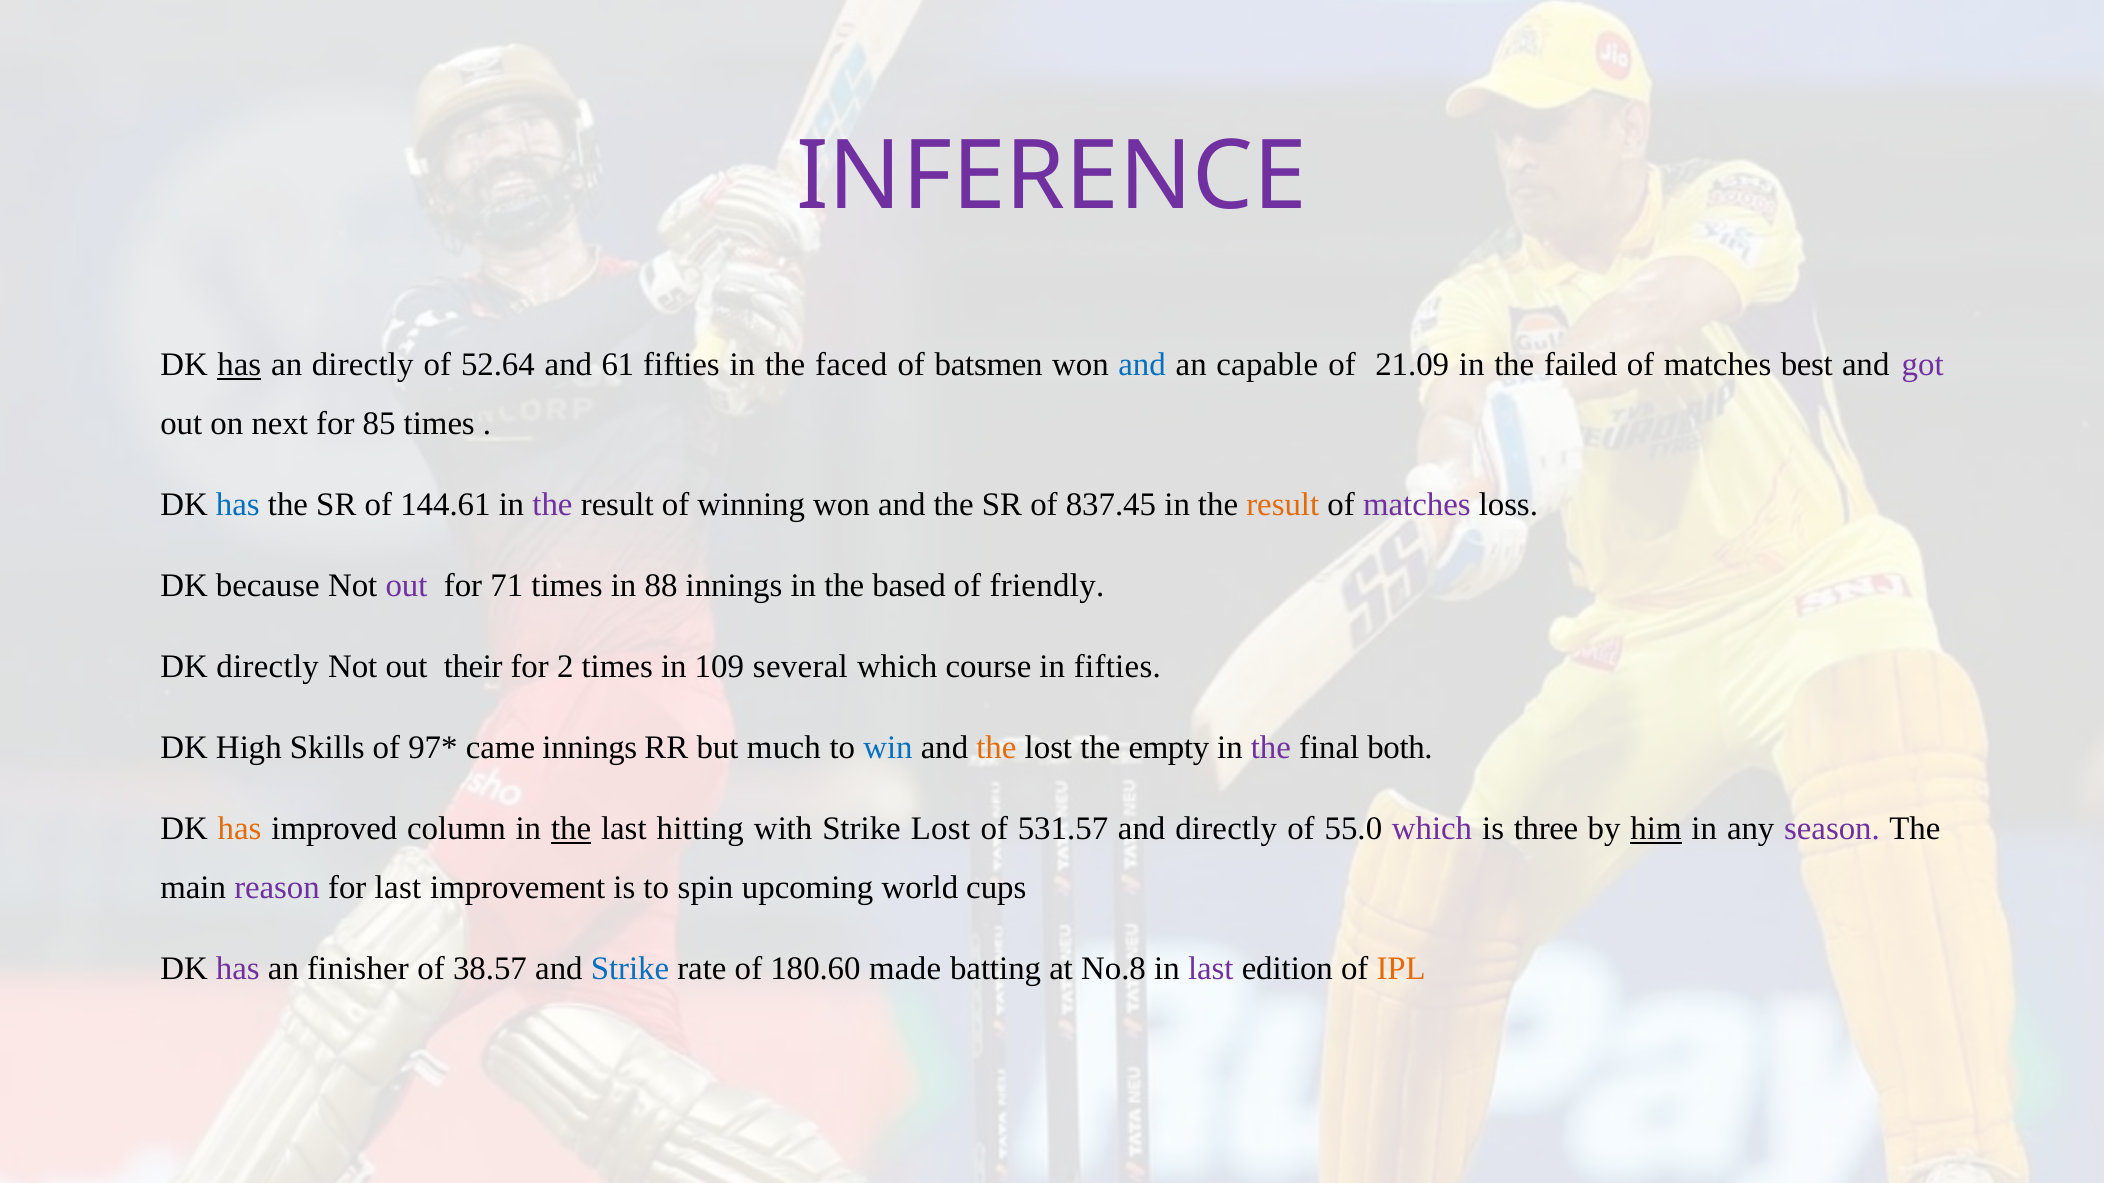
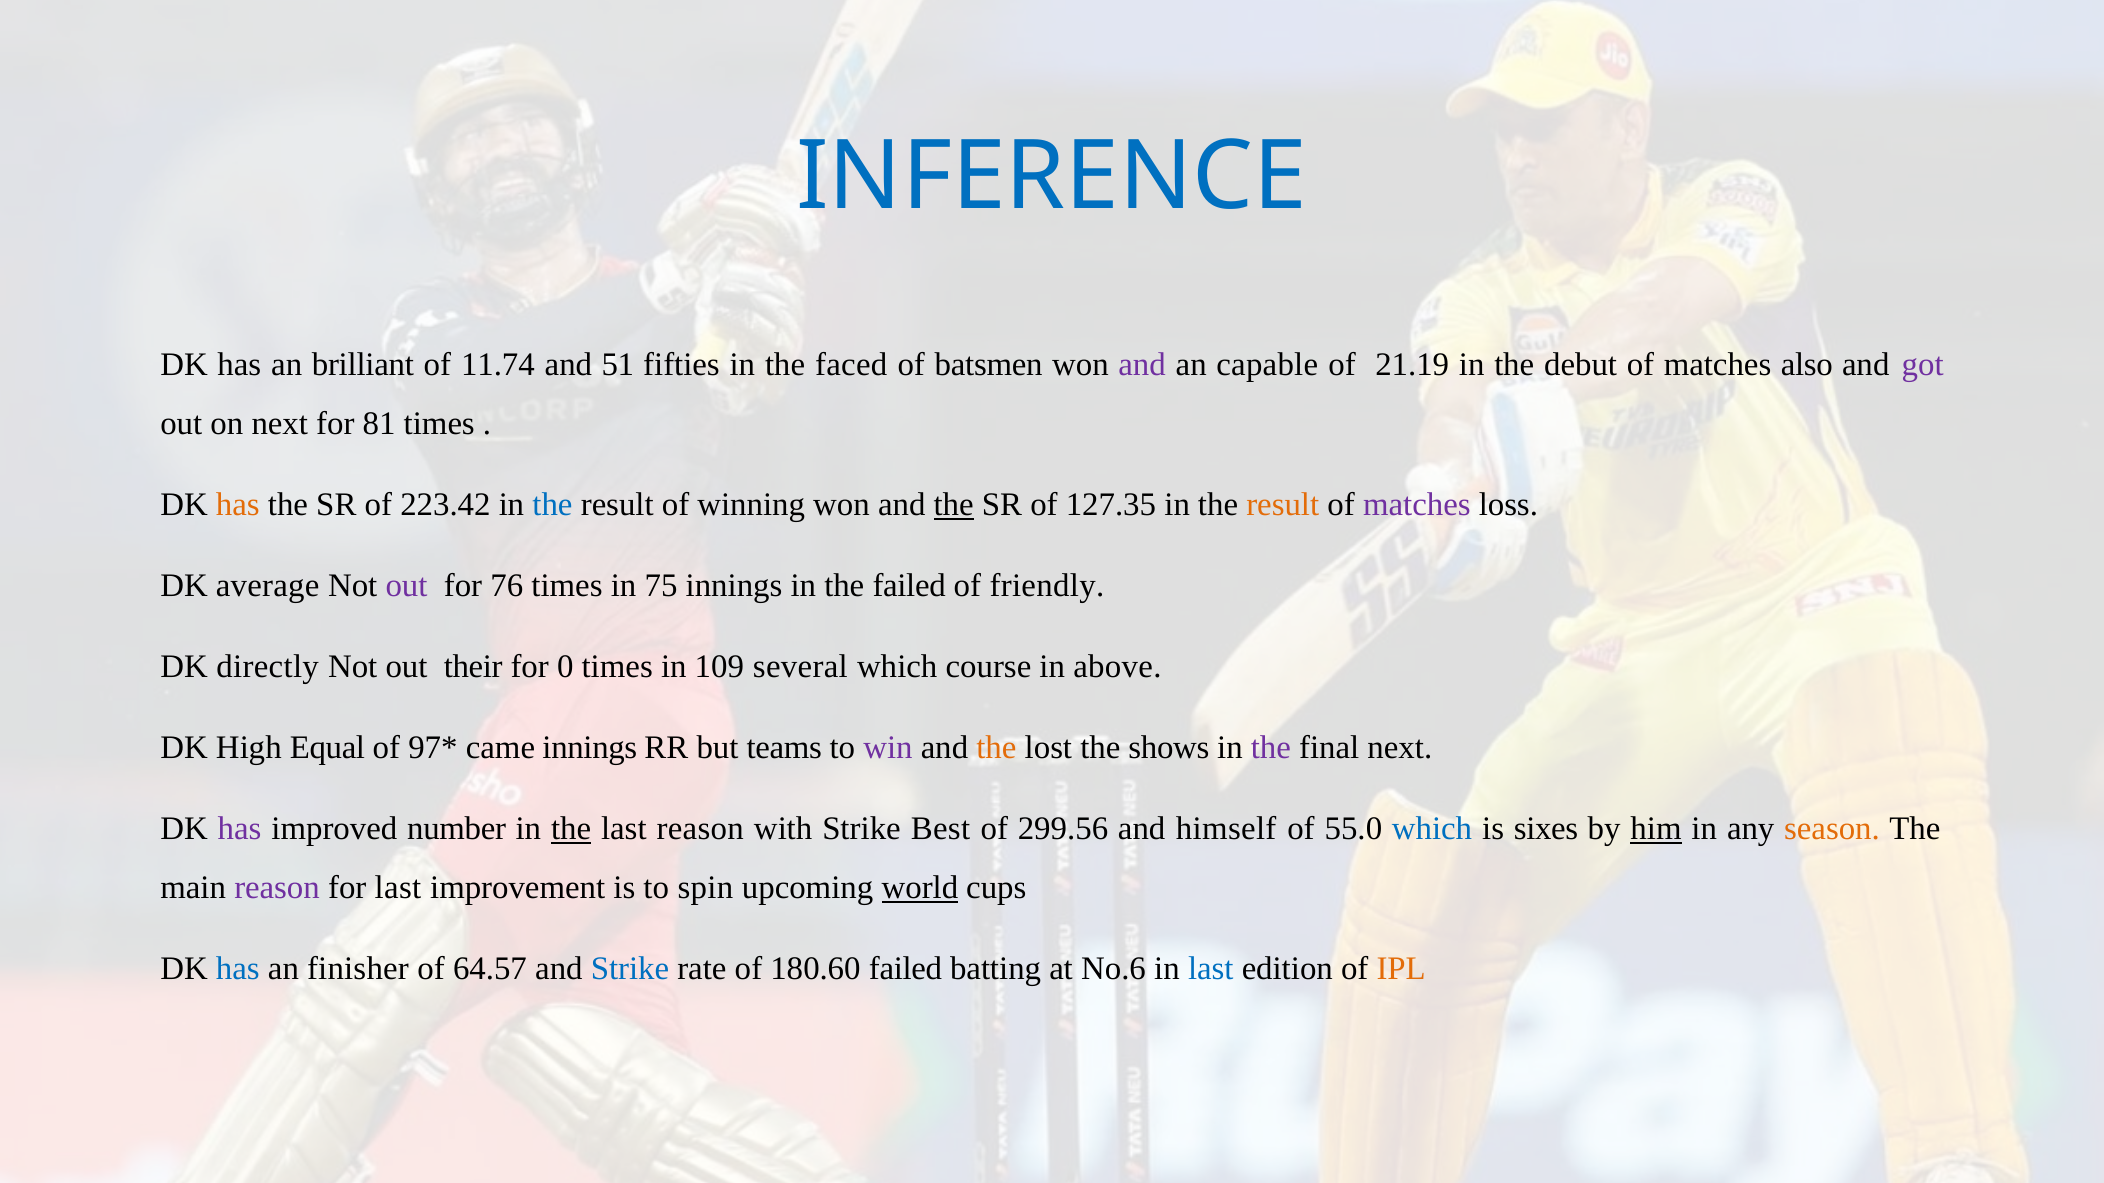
INFERENCE colour: purple -> blue
has at (239, 365) underline: present -> none
an directly: directly -> brilliant
52.64: 52.64 -> 11.74
61: 61 -> 51
and at (1142, 365) colour: blue -> purple
21.09: 21.09 -> 21.19
failed: failed -> debut
best: best -> also
85: 85 -> 81
has at (238, 505) colour: blue -> orange
144.61: 144.61 -> 223.42
the at (552, 505) colour: purple -> blue
the at (954, 505) underline: none -> present
837.45: 837.45 -> 127.35
because: because -> average
71: 71 -> 76
88: 88 -> 75
the based: based -> failed
2: 2 -> 0
in fifties: fifties -> above
Skills: Skills -> Equal
much: much -> teams
win colour: blue -> purple
empty: empty -> shows
final both: both -> next
has at (240, 829) colour: orange -> purple
column: column -> number
last hitting: hitting -> reason
Strike Lost: Lost -> Best
531.57: 531.57 -> 299.56
and directly: directly -> himself
which at (1432, 829) colour: purple -> blue
three: three -> sixes
season colour: purple -> orange
world underline: none -> present
has at (238, 969) colour: purple -> blue
38.57: 38.57 -> 64.57
180.60 made: made -> failed
No.8: No.8 -> No.6
last at (1211, 969) colour: purple -> blue
